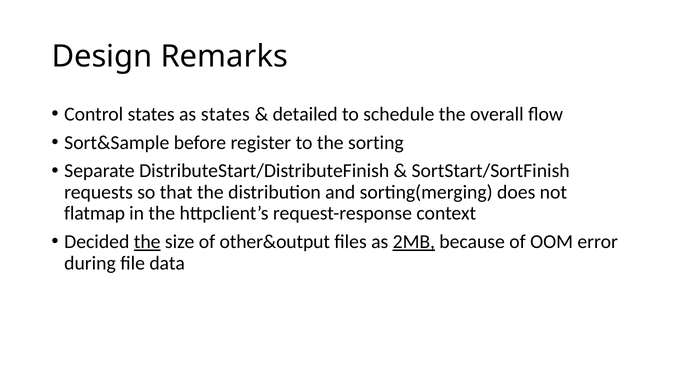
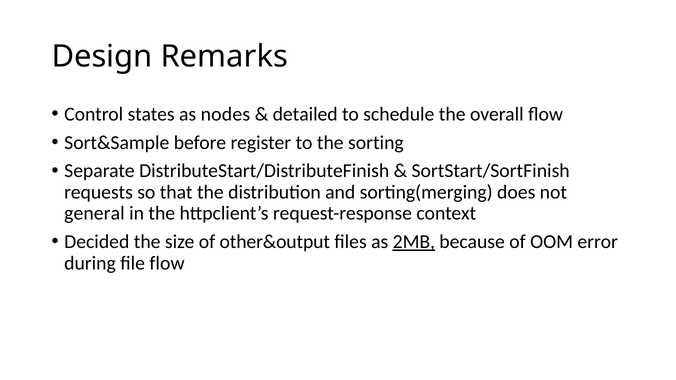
as states: states -> nodes
flatmap: flatmap -> general
the at (147, 242) underline: present -> none
file data: data -> flow
